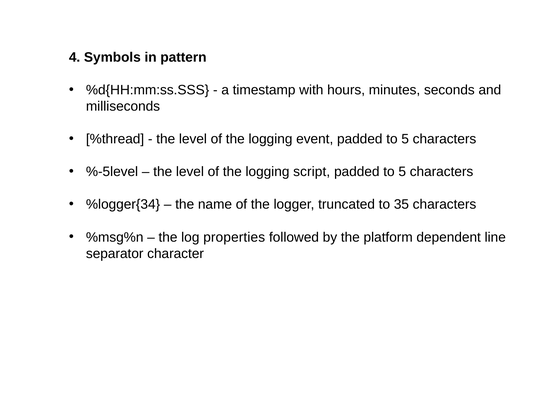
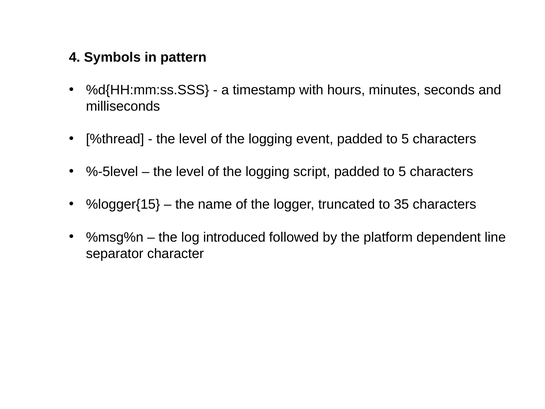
%logger{34: %logger{34 -> %logger{15
properties: properties -> introduced
